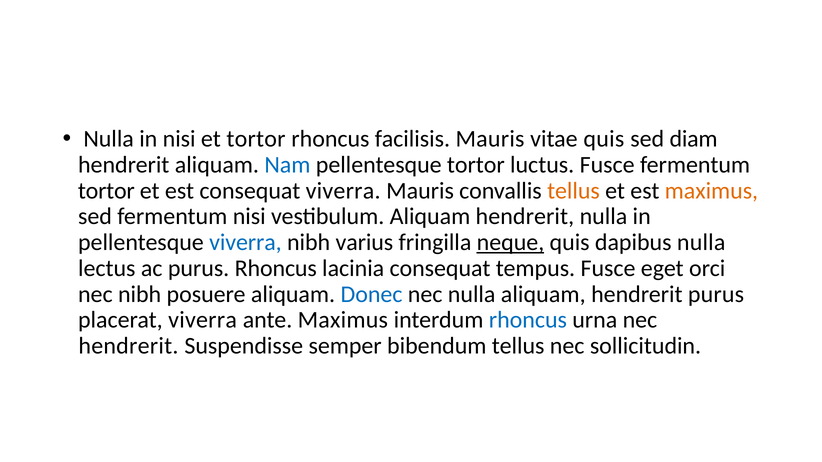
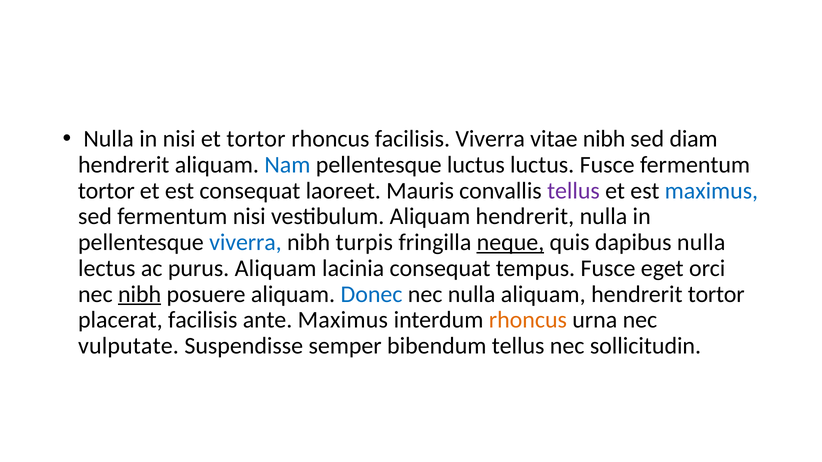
facilisis Mauris: Mauris -> Viverra
vitae quis: quis -> nibh
pellentesque tortor: tortor -> luctus
consequat viverra: viverra -> laoreet
tellus at (573, 191) colour: orange -> purple
maximus at (711, 191) colour: orange -> blue
varius: varius -> turpis
purus Rhoncus: Rhoncus -> Aliquam
nibh at (140, 294) underline: none -> present
hendrerit purus: purus -> tortor
placerat viverra: viverra -> facilisis
rhoncus at (528, 320) colour: blue -> orange
hendrerit at (128, 346): hendrerit -> vulputate
